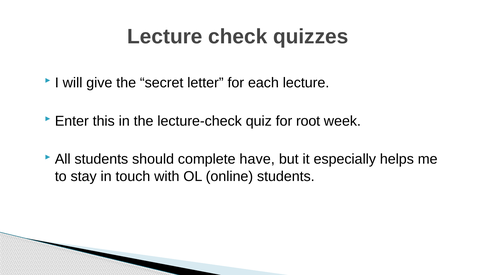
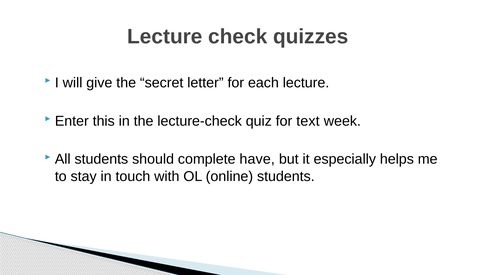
root: root -> text
